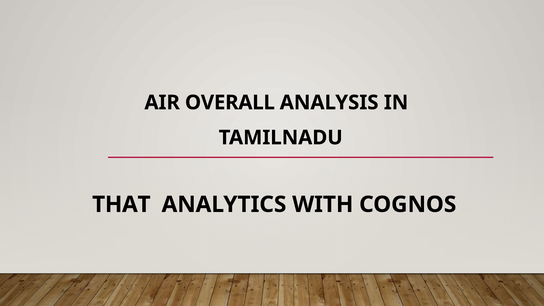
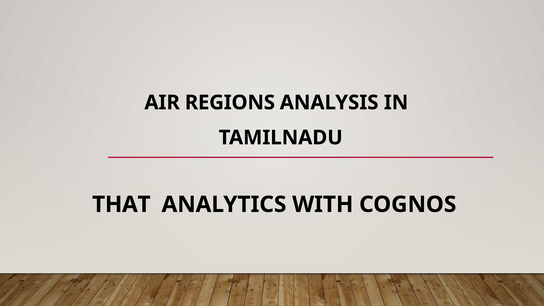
OVERALL: OVERALL -> REGIONS
